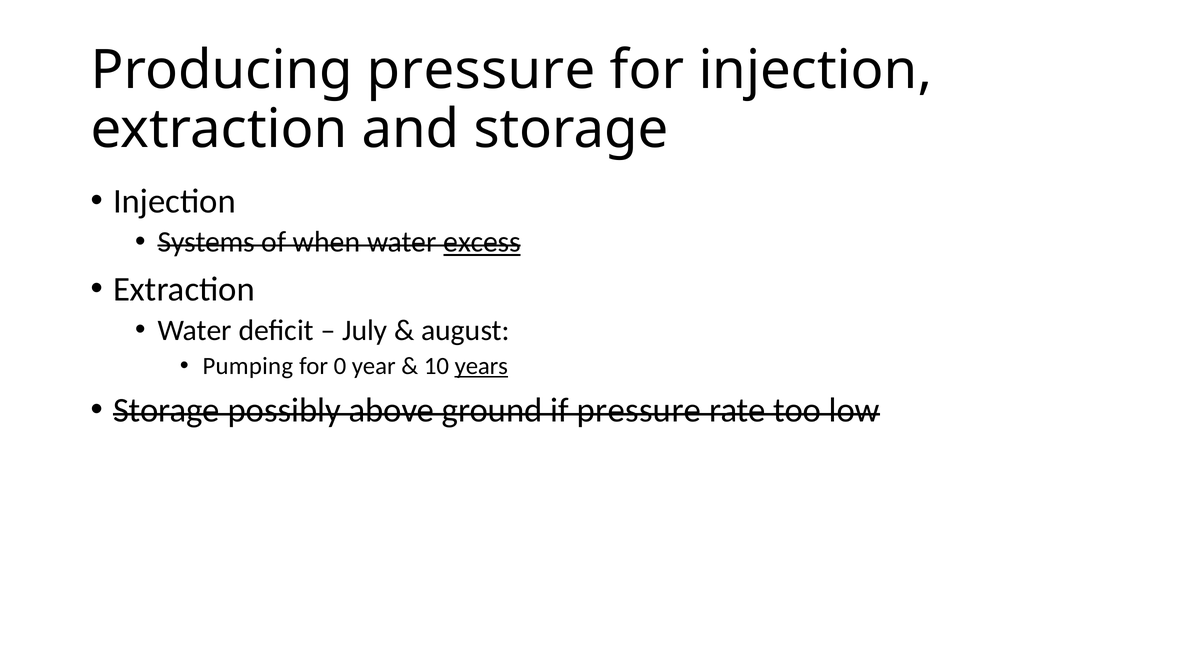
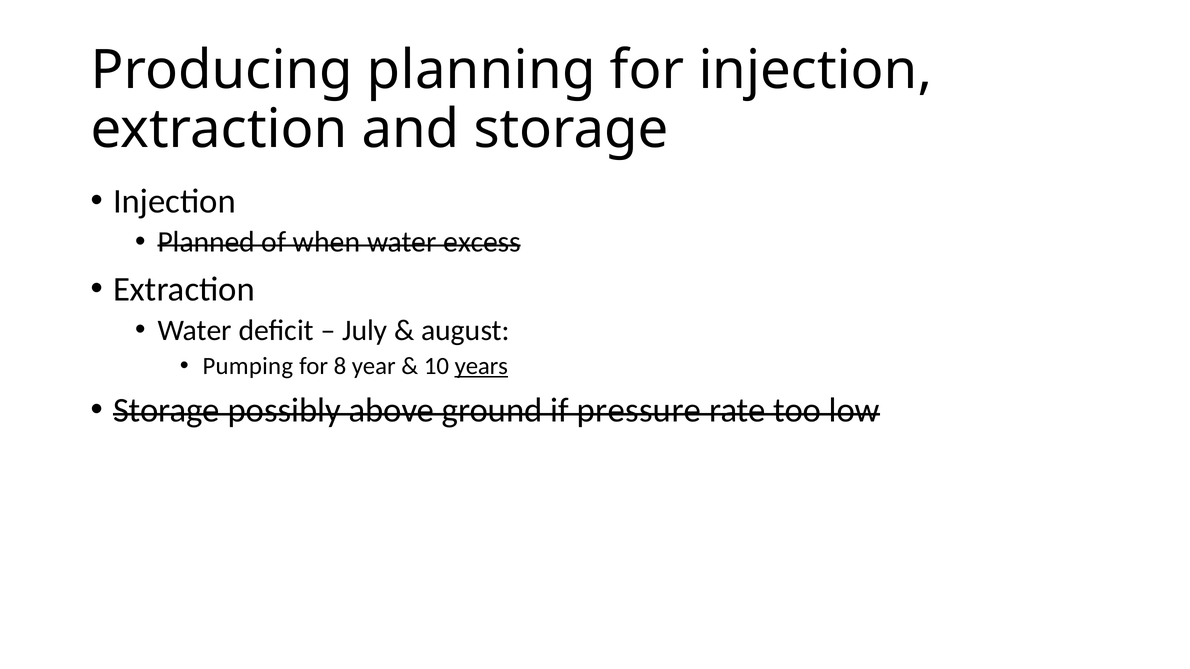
Producing pressure: pressure -> planning
Systems: Systems -> Planned
excess underline: present -> none
0: 0 -> 8
